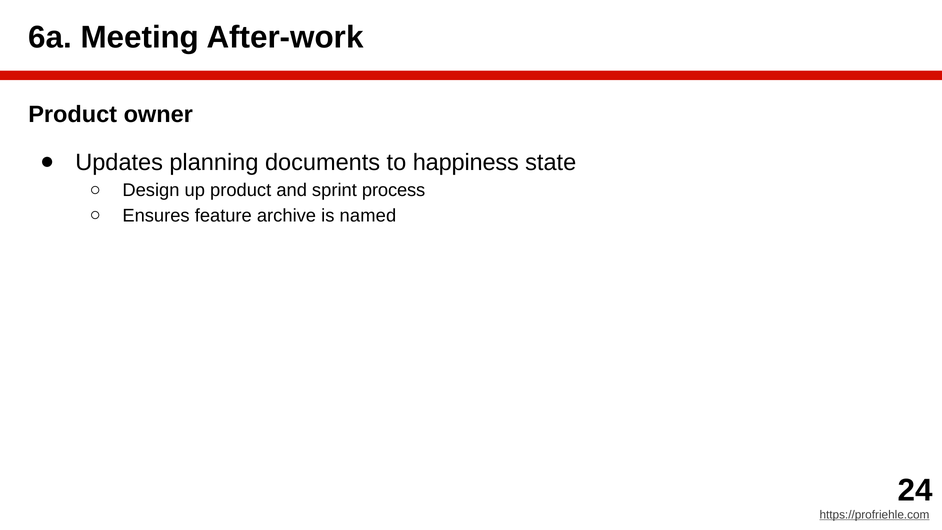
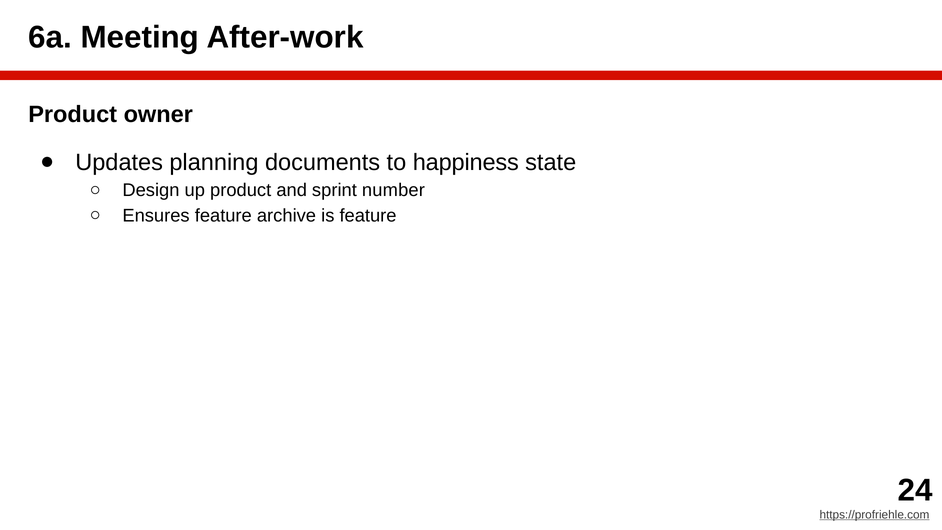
process: process -> number
is named: named -> feature
